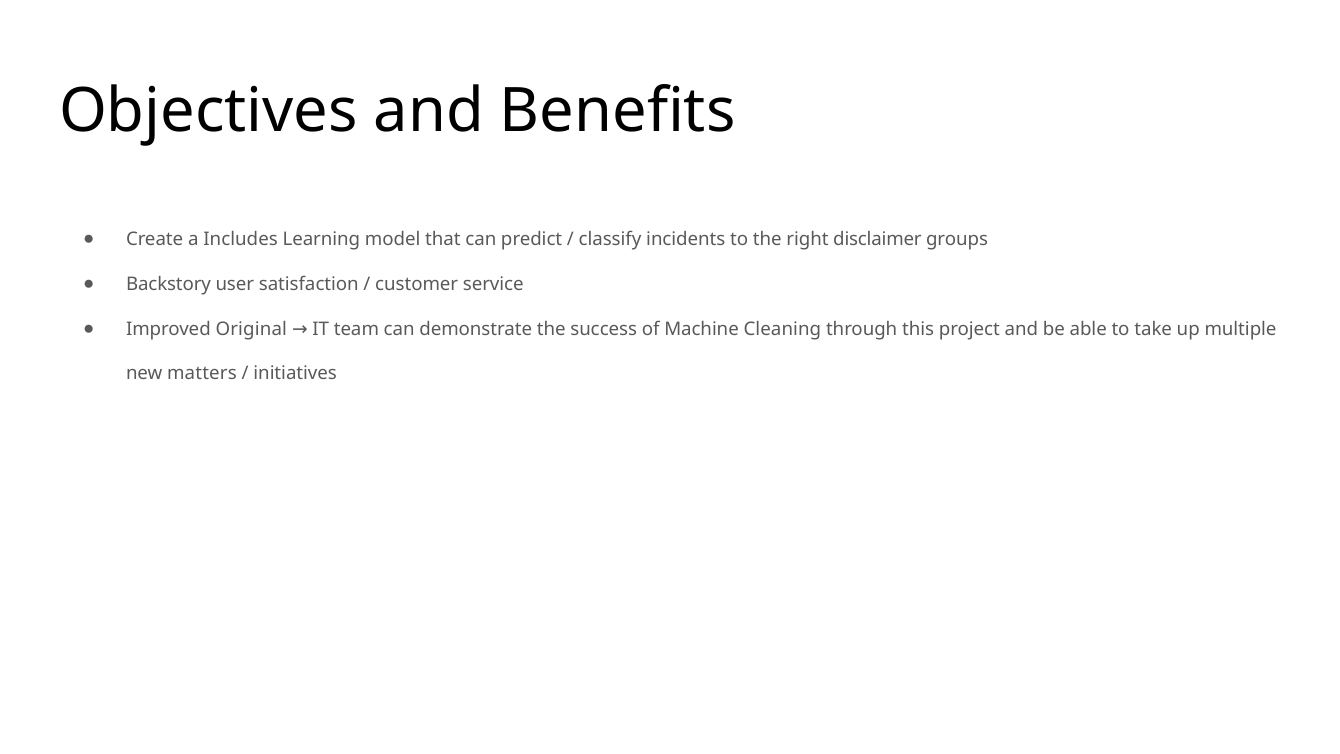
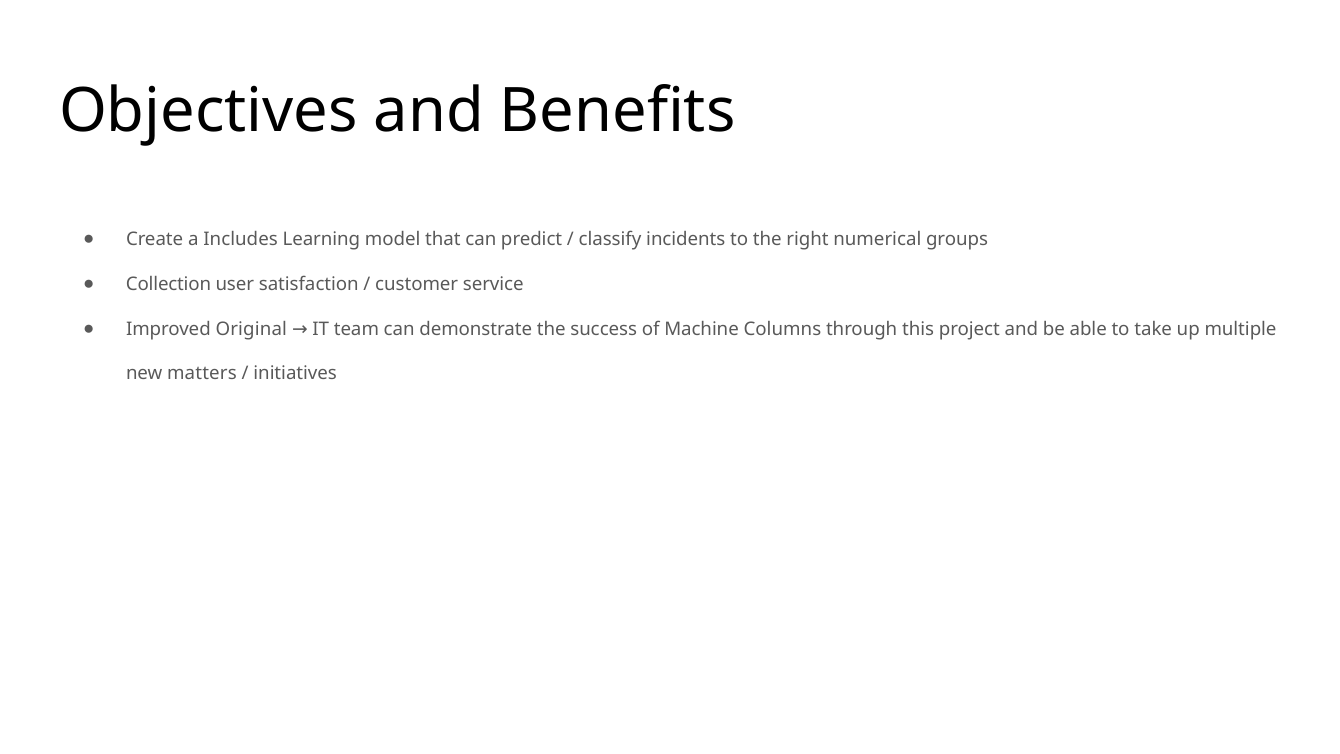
disclaimer: disclaimer -> numerical
Backstory: Backstory -> Collection
Cleaning: Cleaning -> Columns
